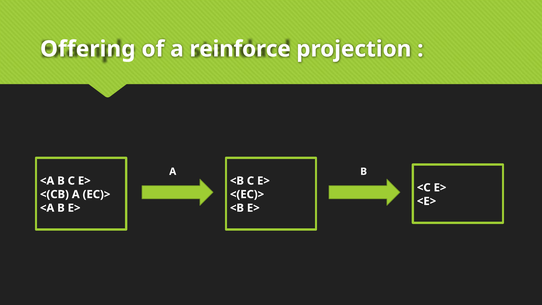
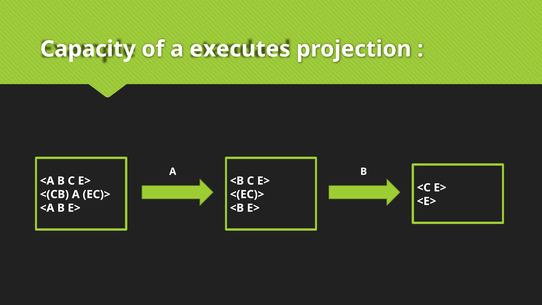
Offering: Offering -> Capacity
reinforce: reinforce -> executes
